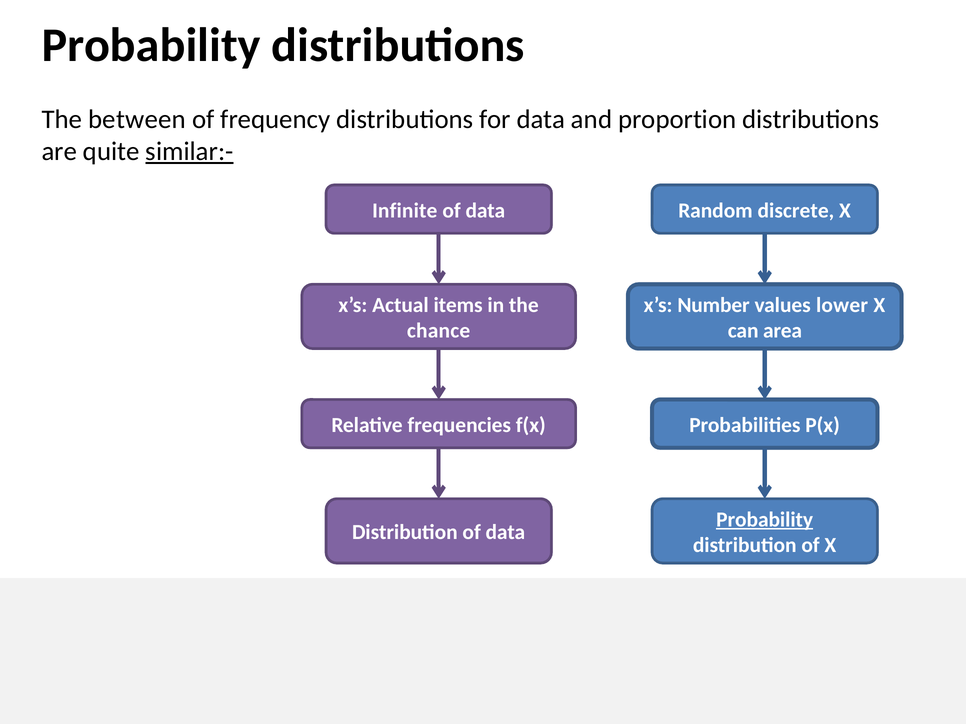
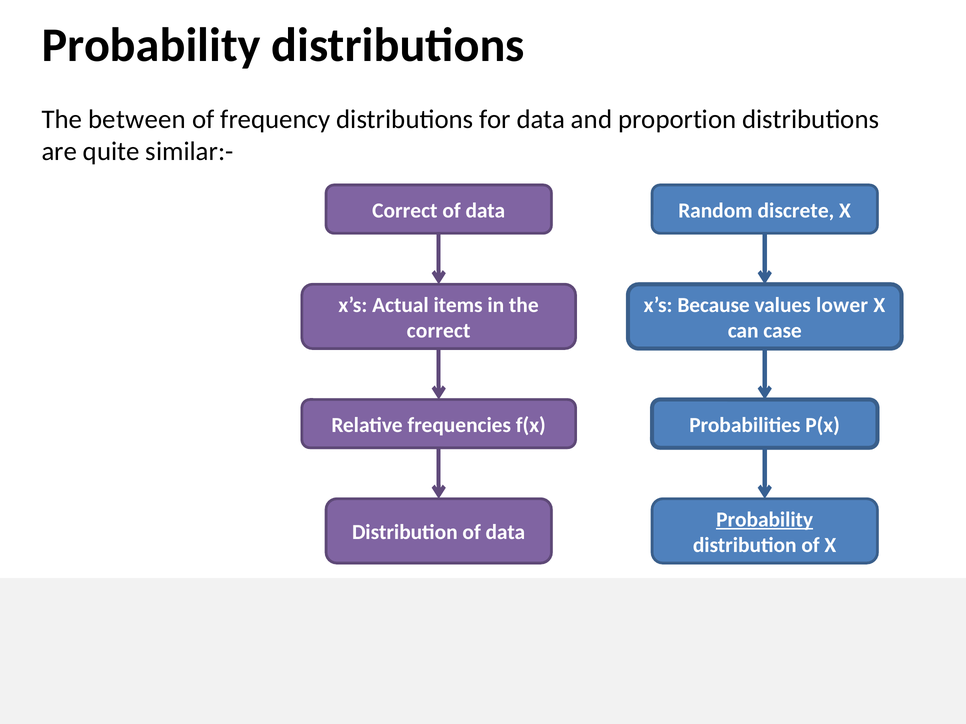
similar:- underline: present -> none
Infinite at (405, 211): Infinite -> Correct
Number: Number -> Because
chance at (439, 331): chance -> correct
area: area -> case
